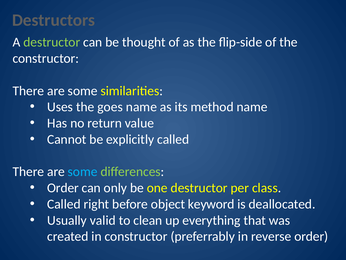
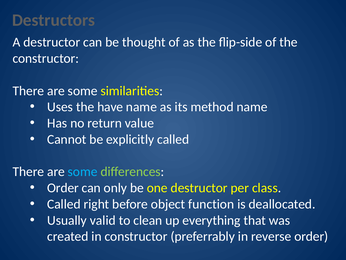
destructor at (52, 42) colour: light green -> white
goes: goes -> have
keyword: keyword -> function
